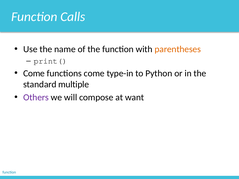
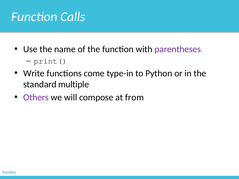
parentheses colour: orange -> purple
Come at (34, 73): Come -> Write
want: want -> from
